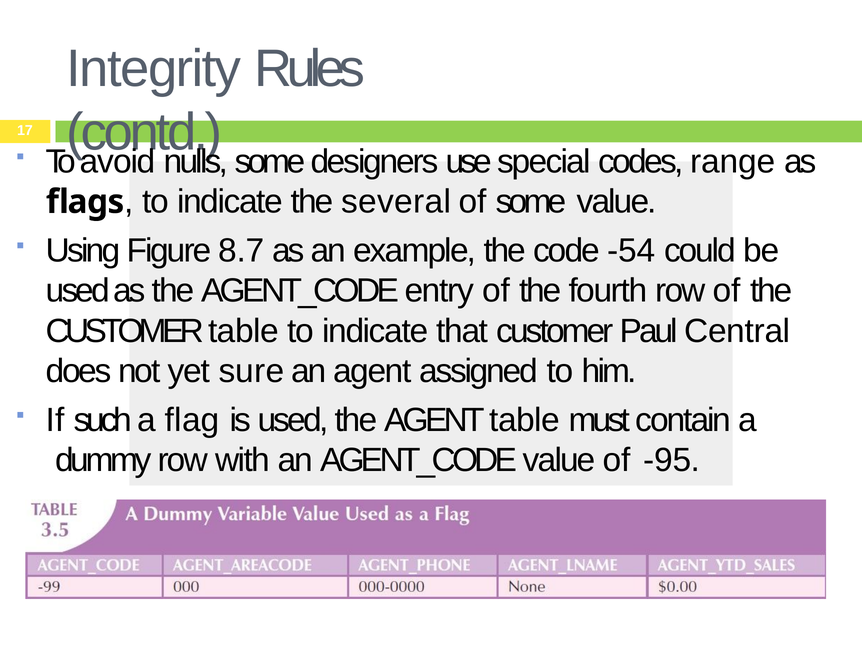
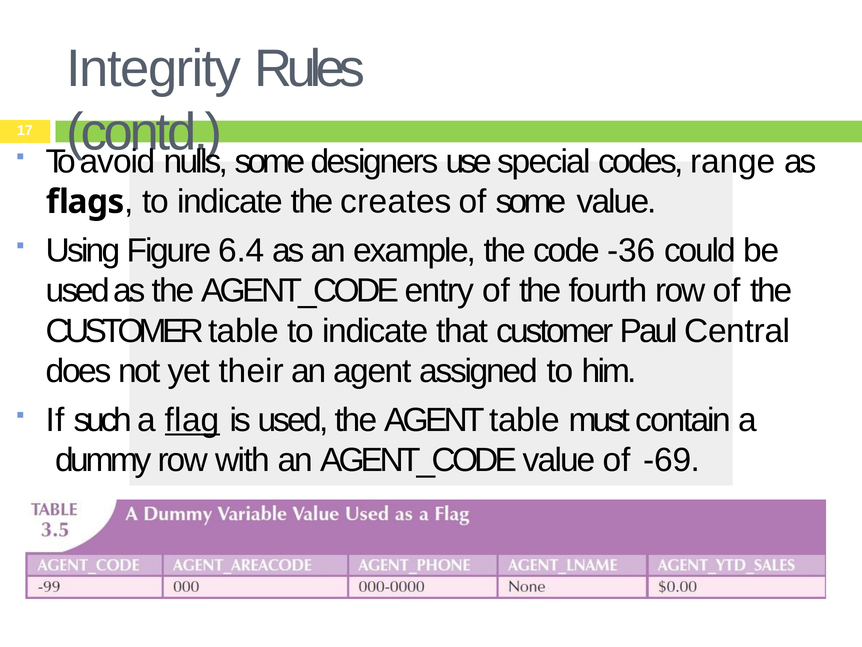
several: several -> creates
8.7: 8.7 -> 6.4
-54: -54 -> -36
sure: sure -> their
flag underline: none -> present
-95: -95 -> -69
